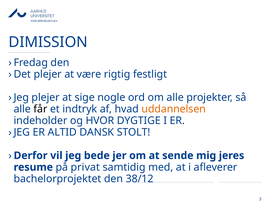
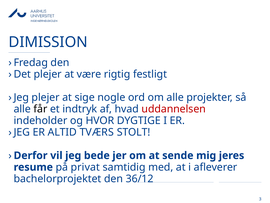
uddannelsen colour: orange -> red
DANSK: DANSK -> TVÆRS
38/12: 38/12 -> 36/12
